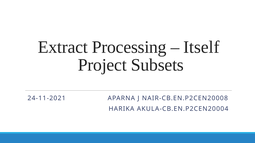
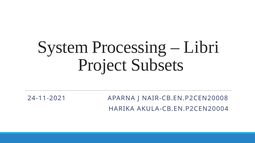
Extract: Extract -> System
Itself: Itself -> Libri
